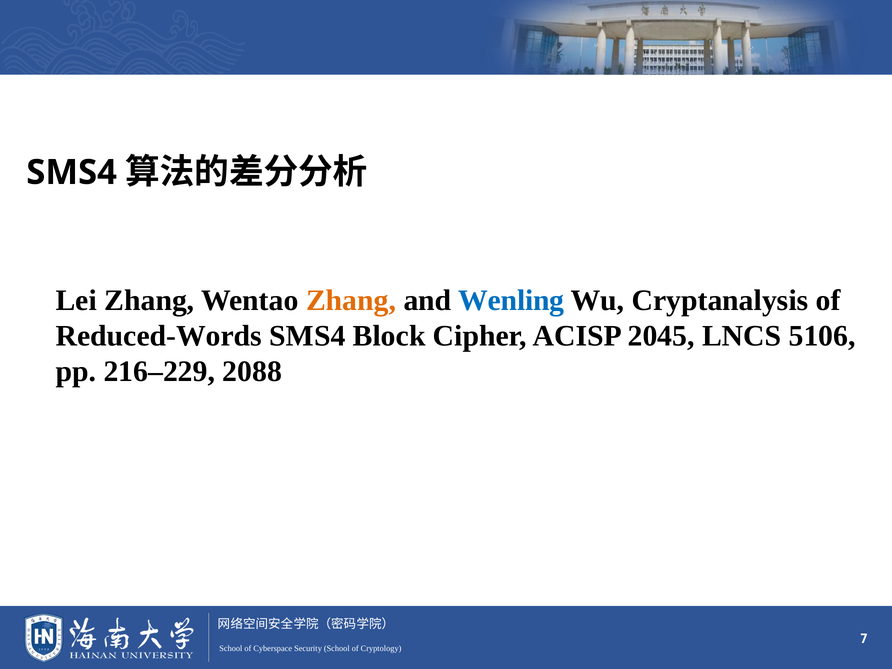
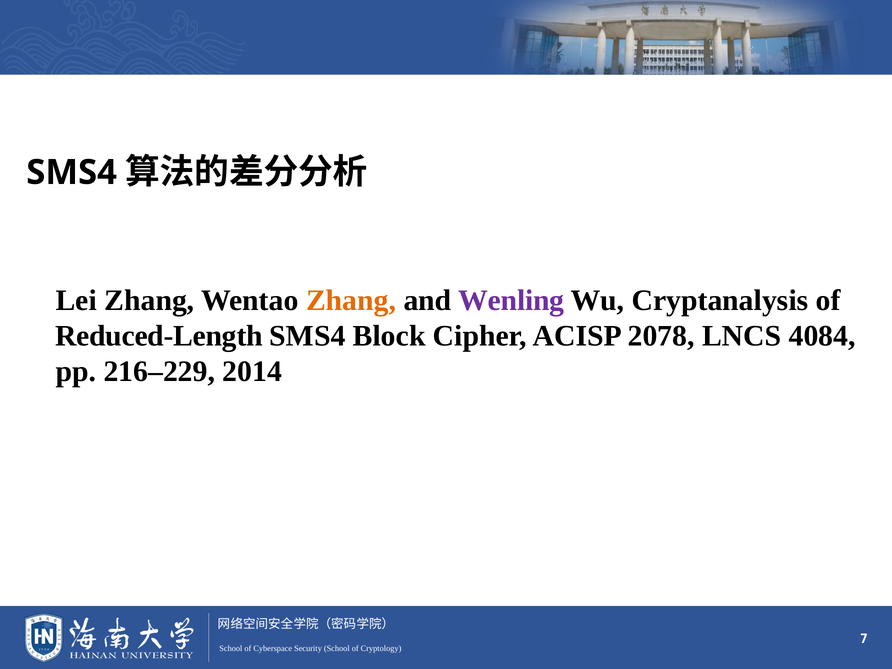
Wenling colour: blue -> purple
Reduced-Words: Reduced-Words -> Reduced-Length
2045: 2045 -> 2078
5106: 5106 -> 4084
2088: 2088 -> 2014
